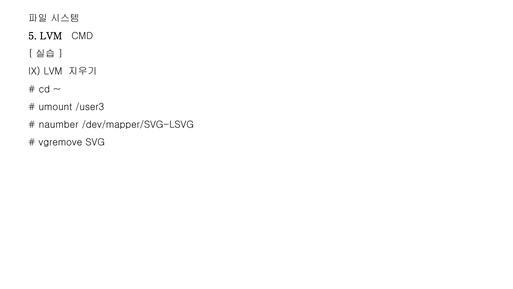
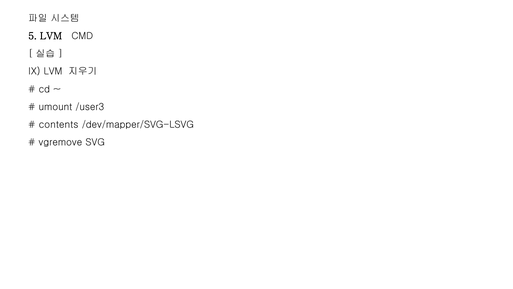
naumber: naumber -> contents
